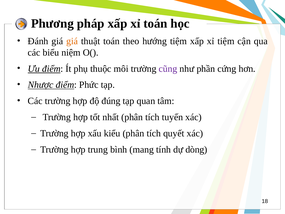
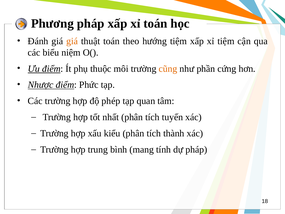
cũng colour: purple -> orange
đúng: đúng -> phép
quyết: quyết -> thành
dự dòng: dòng -> pháp
